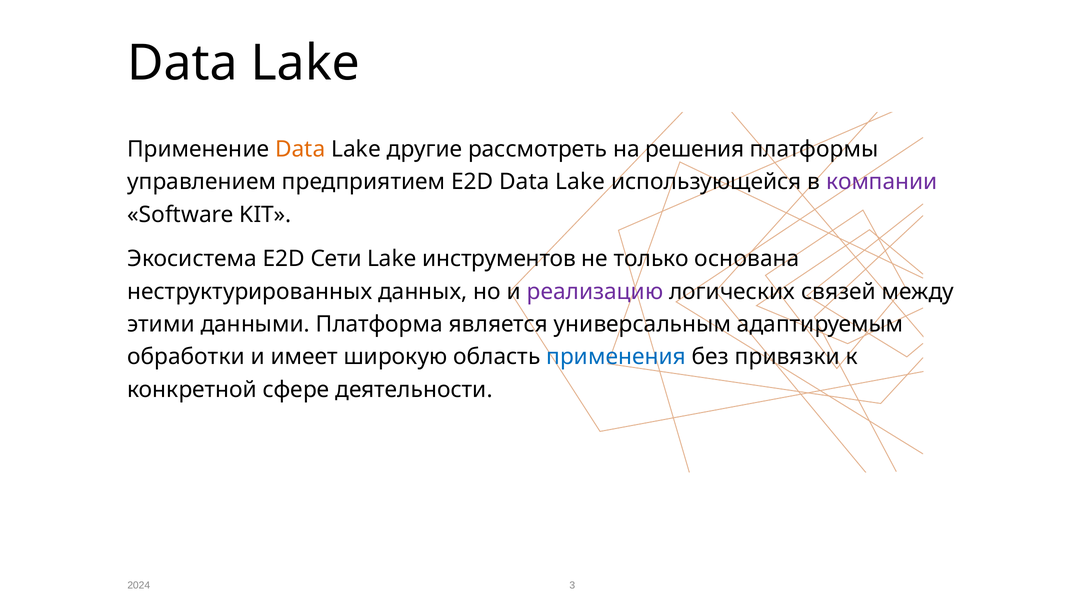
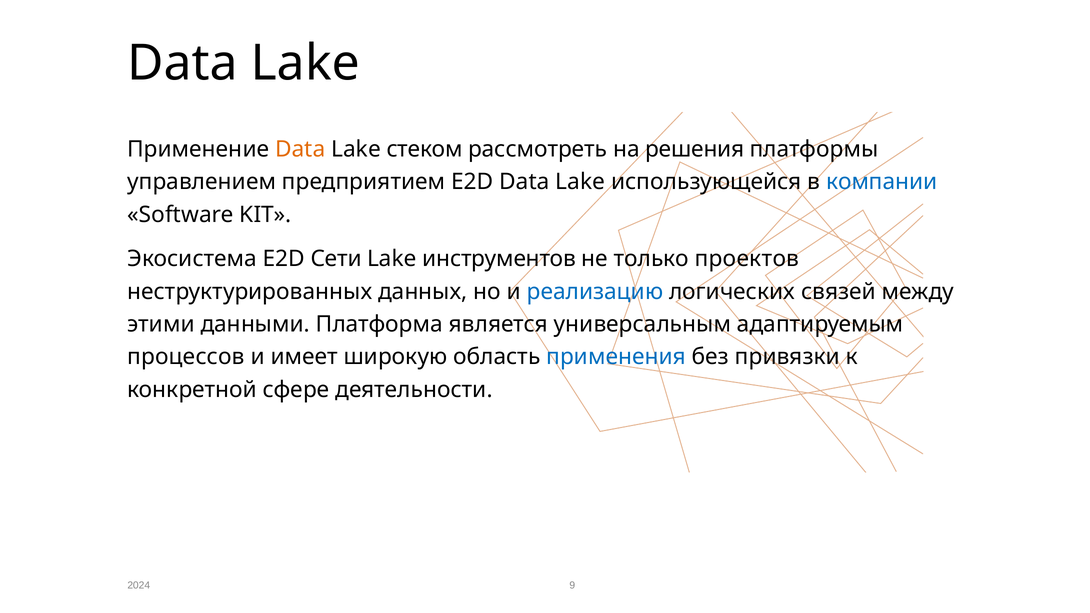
другие: другие -> стеком
компании colour: purple -> blue
основана: основана -> проектов
реализацию colour: purple -> blue
обработки: обработки -> процессов
3: 3 -> 9
